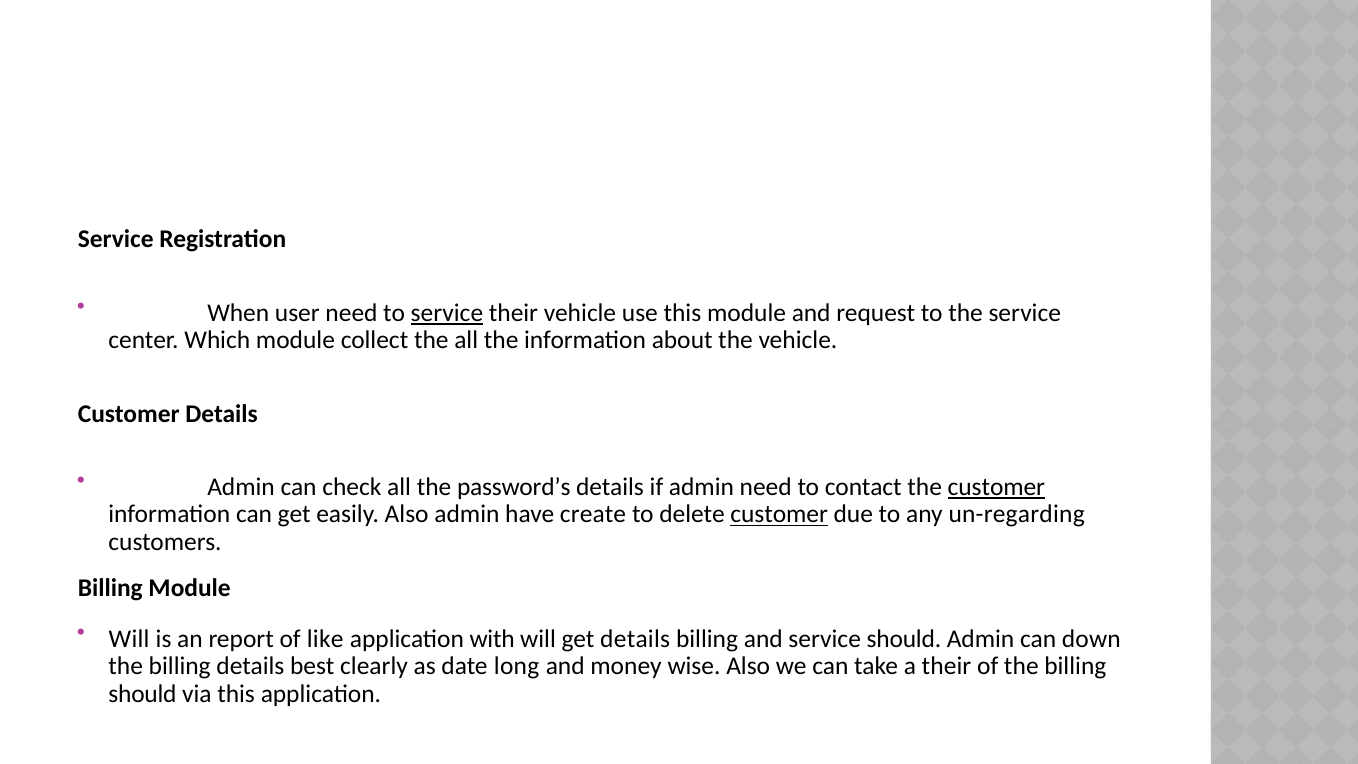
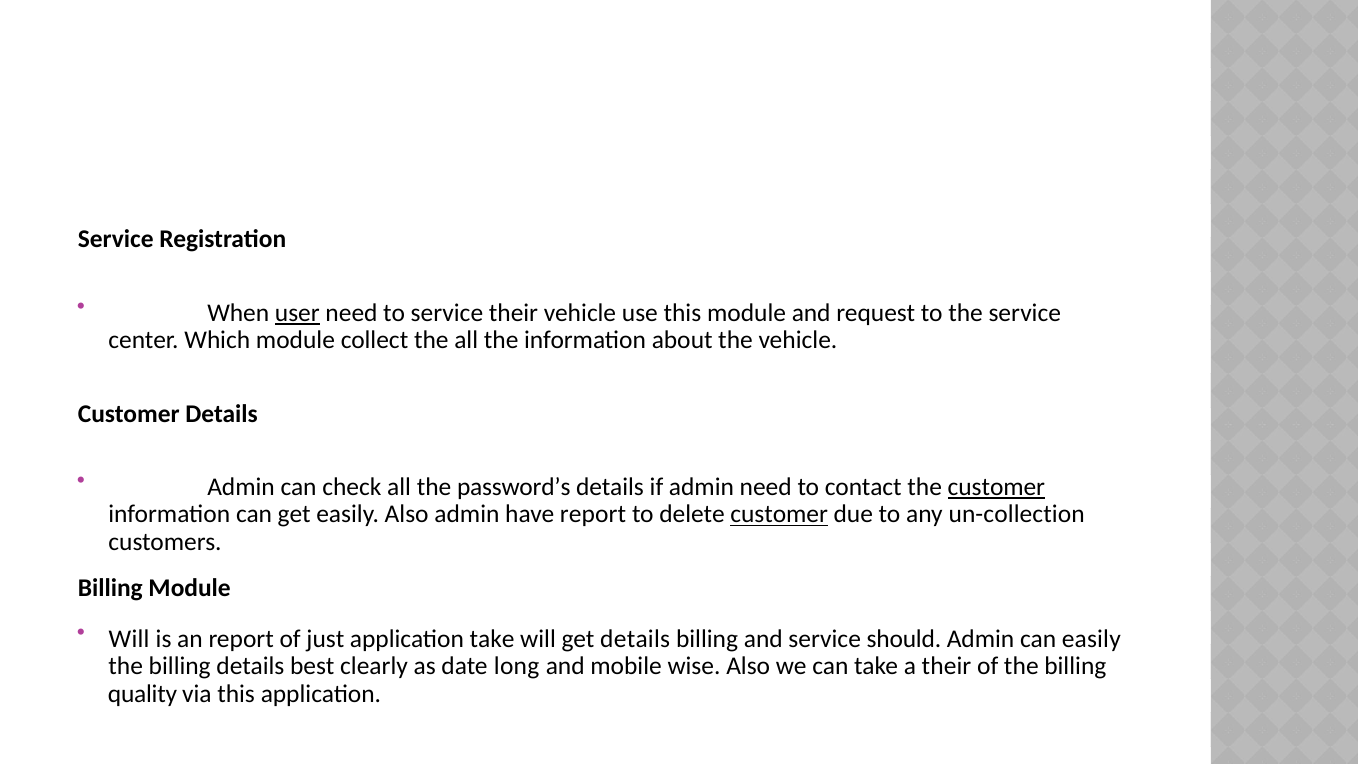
user underline: none -> present
service at (447, 313) underline: present -> none
have create: create -> report
un-regarding: un-regarding -> un-collection
like: like -> just
application with: with -> take
can down: down -> easily
money: money -> mobile
should at (143, 694): should -> quality
